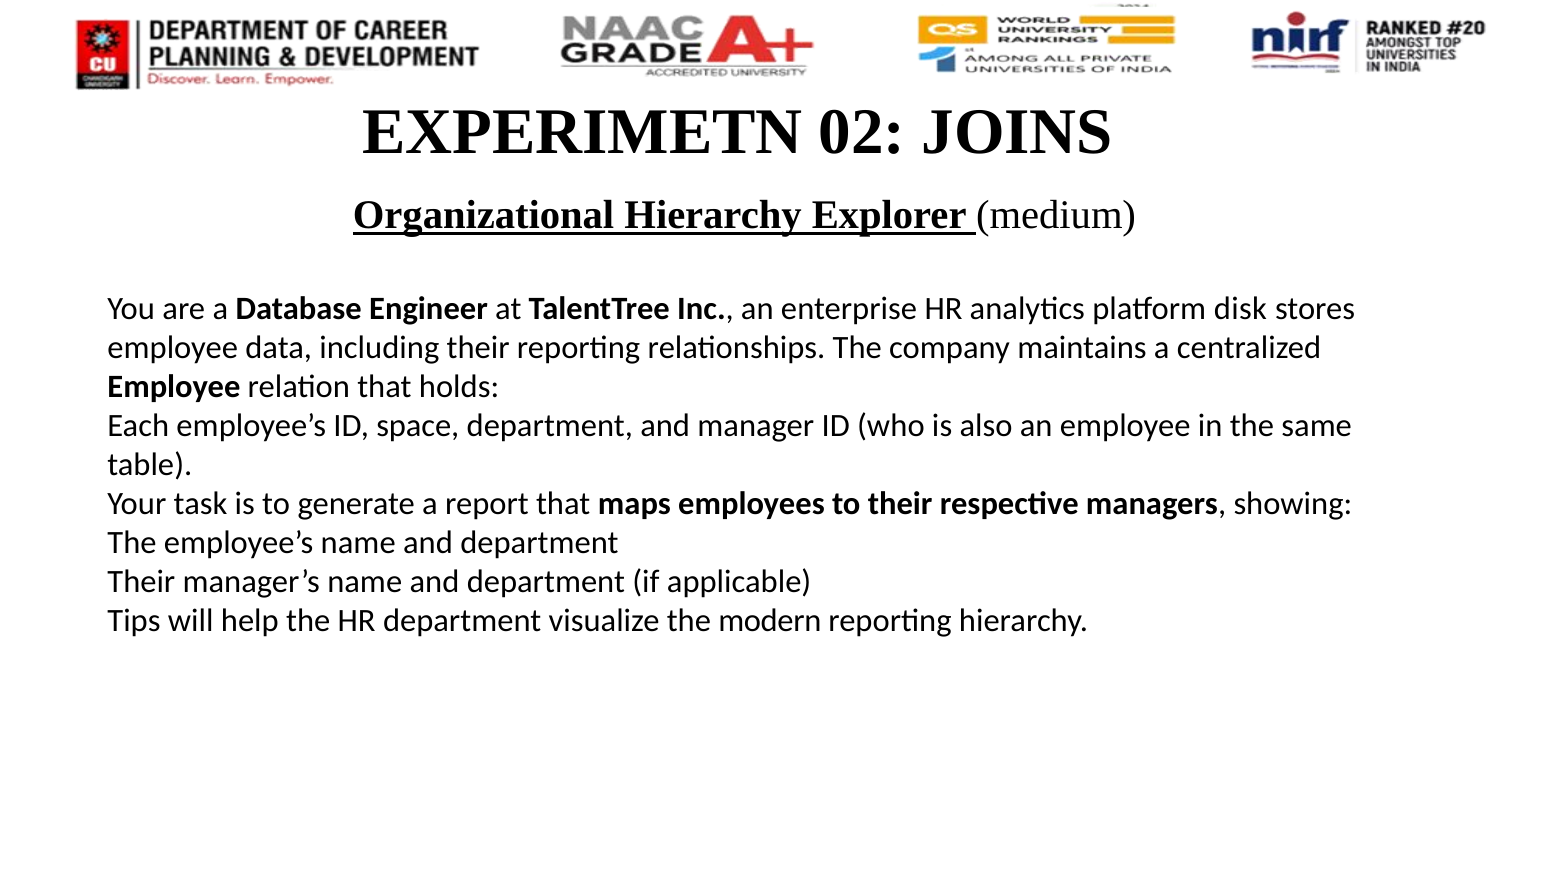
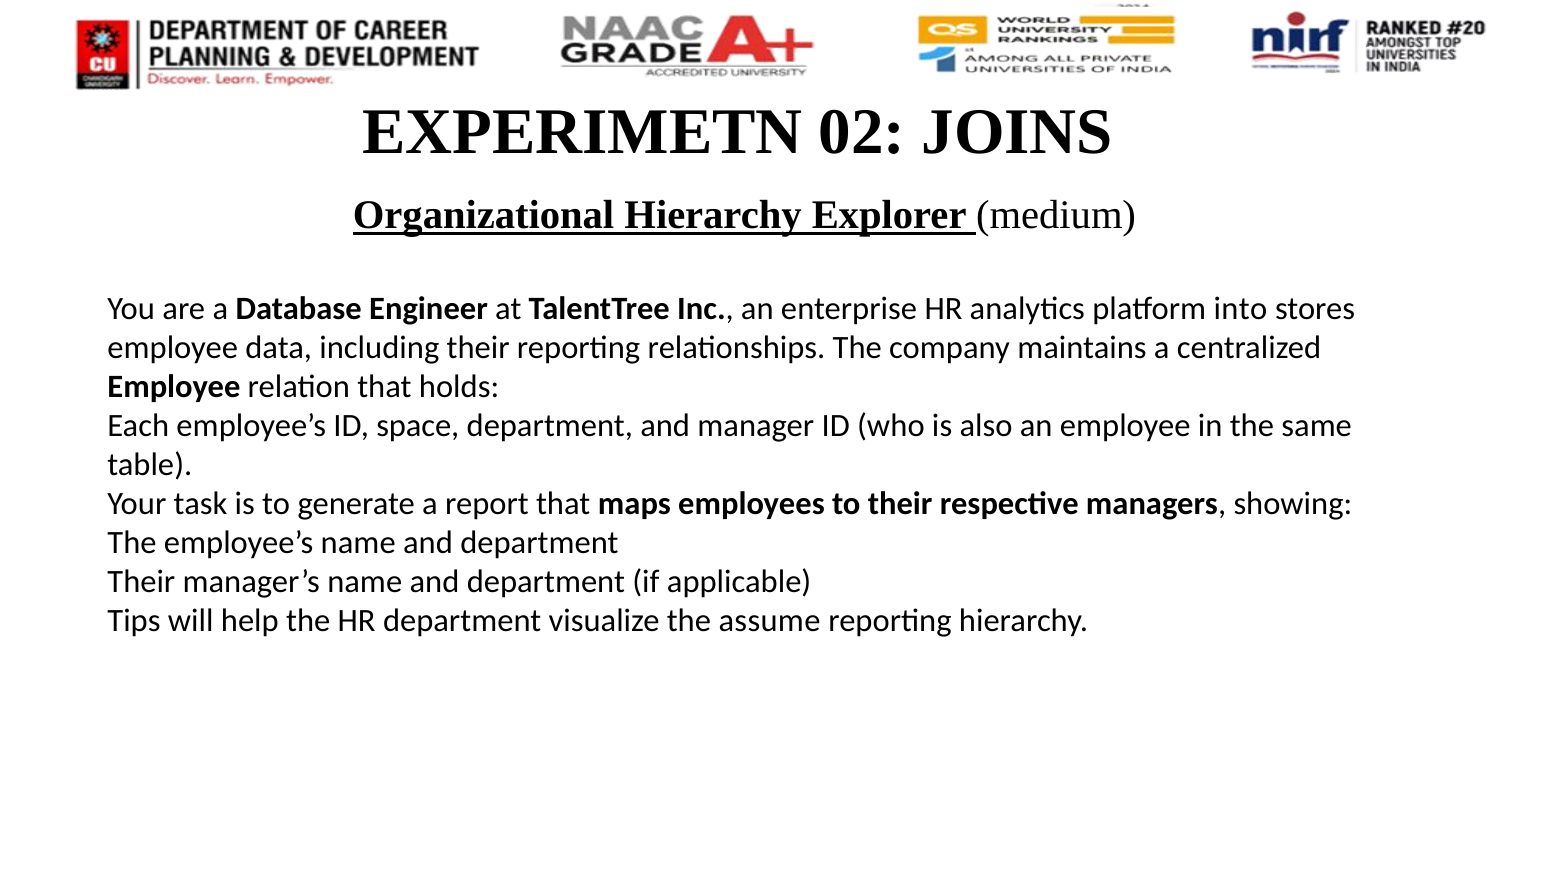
disk: disk -> into
modern: modern -> assume
